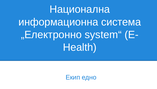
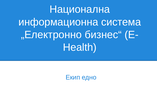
system“: system“ -> бизнес“
